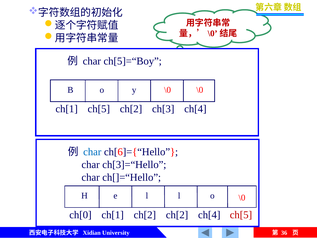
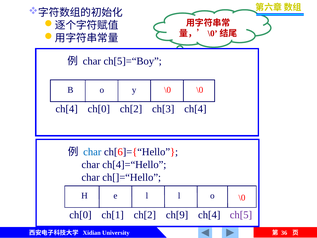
ch[1 at (67, 109): ch[1 -> ch[4
ch[5 at (99, 109): ch[5 -> ch[0
ch[3]=“Hello: ch[3]=“Hello -> ch[4]=“Hello
ch[2 ch[2: ch[2 -> ch[9
ch[5 at (241, 215) colour: red -> purple
